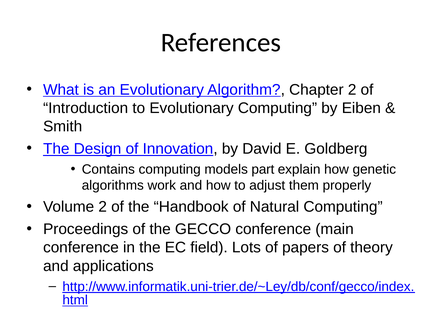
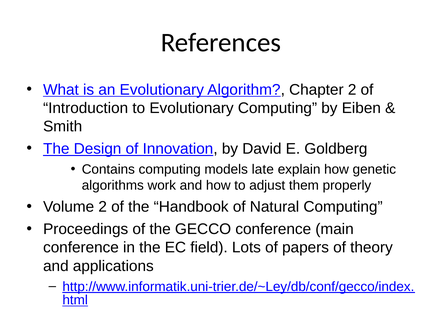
part: part -> late
